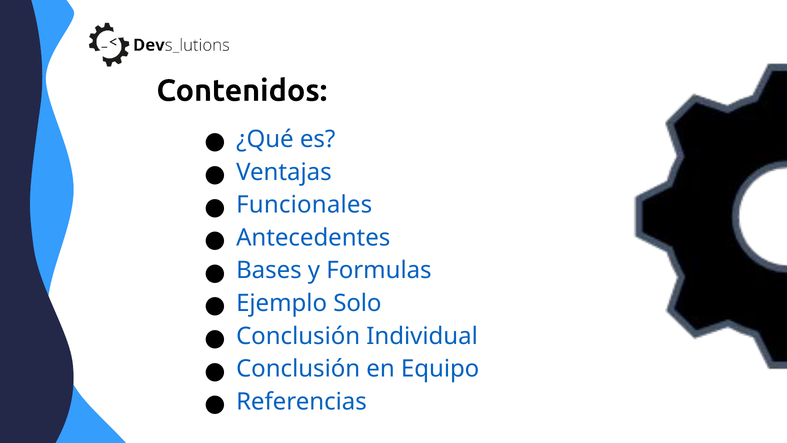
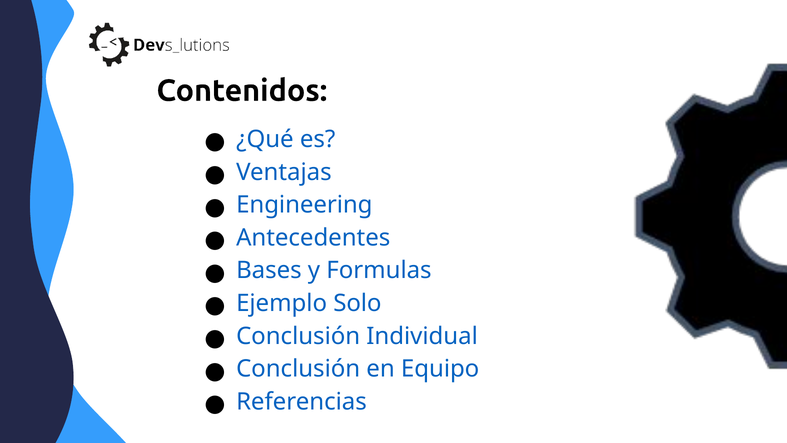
Funcionales: Funcionales -> Engineering
